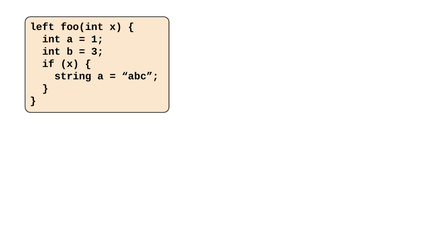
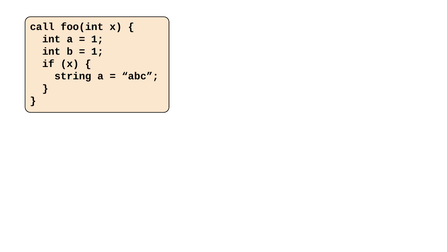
left: left -> call
3 at (97, 51): 3 -> 1
